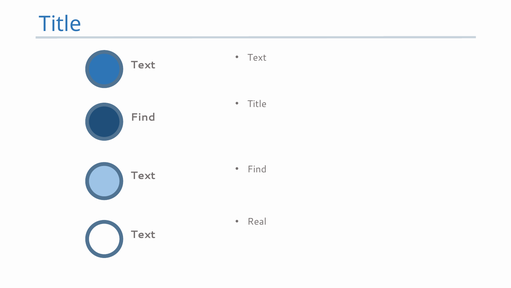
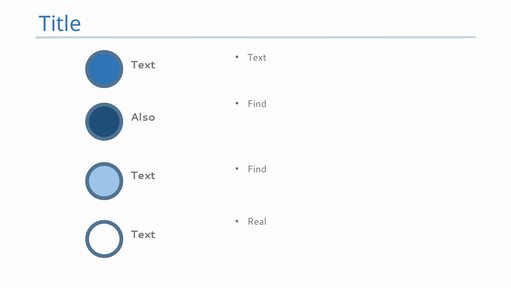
Title at (257, 104): Title -> Find
Find at (143, 117): Find -> Also
